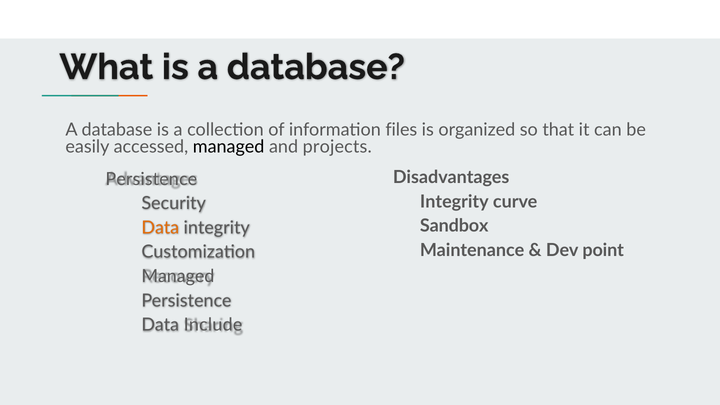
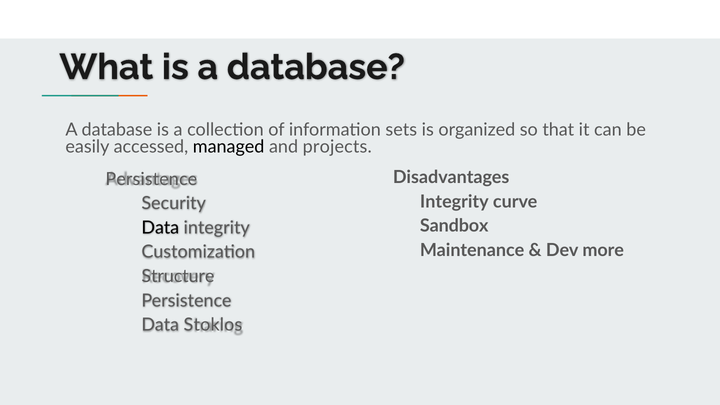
files: files -> sets
Data at (160, 228) colour: orange -> black
point: point -> more
Managed at (178, 276): Managed -> Structure
Include: Include -> Stoklos
